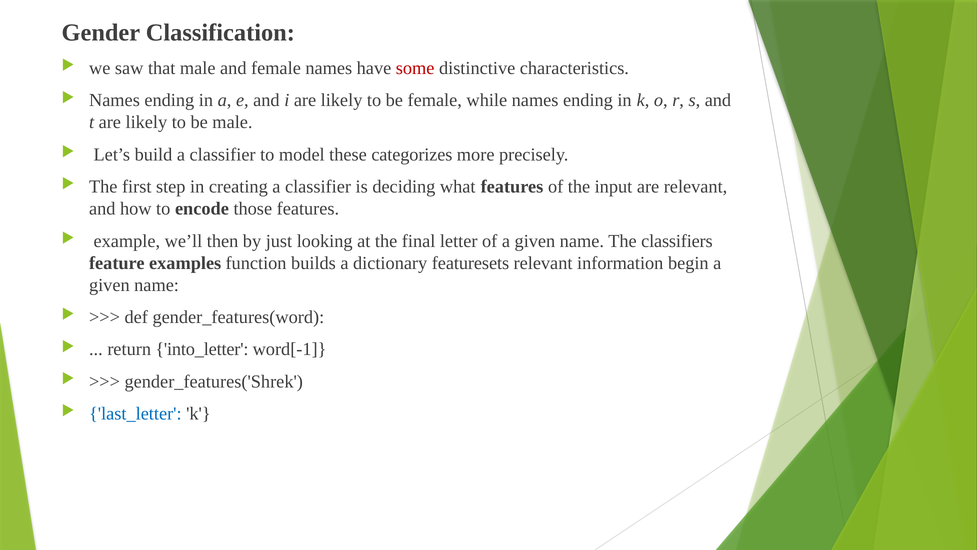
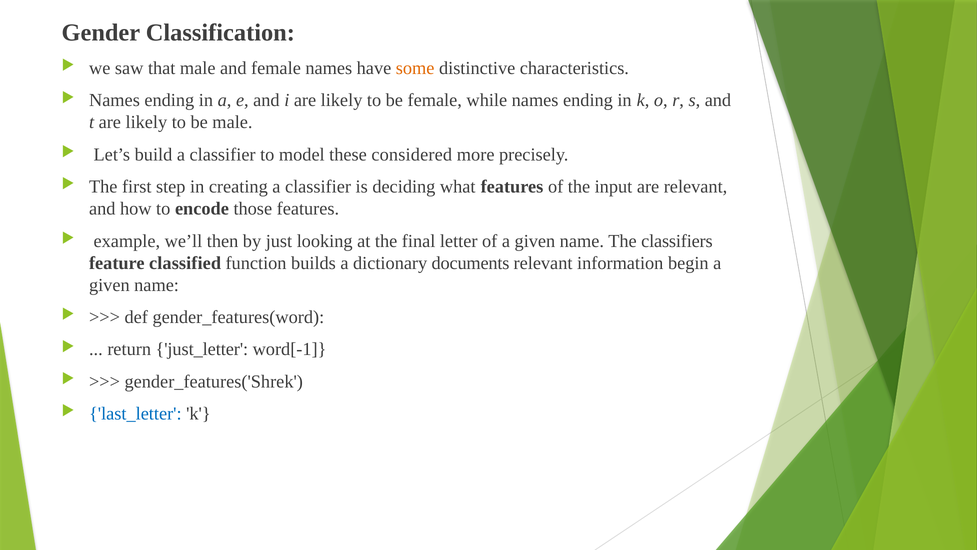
some colour: red -> orange
categorizes: categorizes -> considered
examples: examples -> classified
featuresets: featuresets -> documents
into_letter: into_letter -> just_letter
